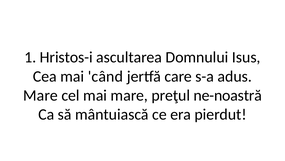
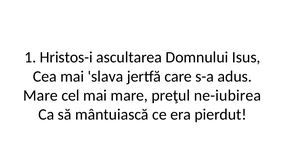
când: când -> slava
ne-noastră: ne-noastră -> ne-iubirea
